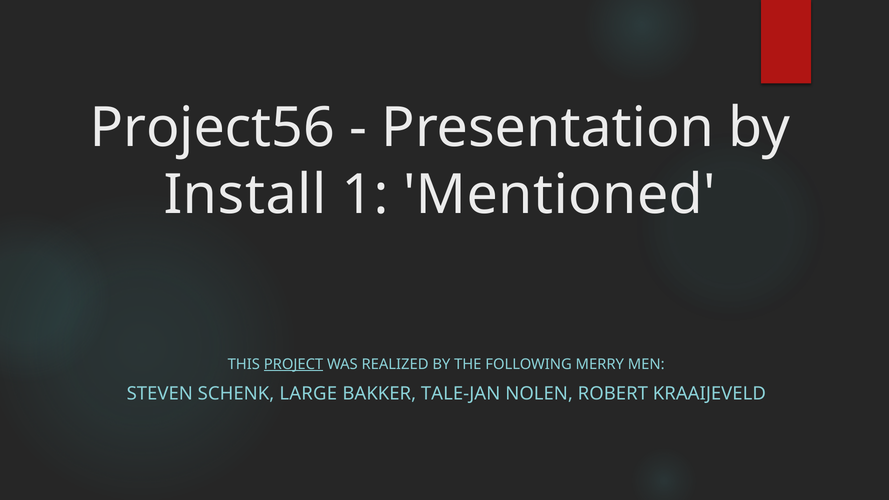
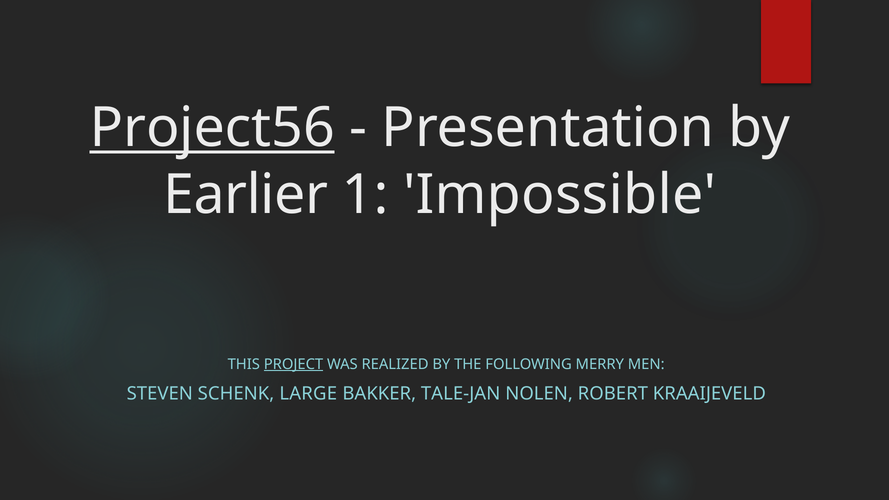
Project56 underline: none -> present
Install: Install -> Earlier
Mentioned: Mentioned -> Impossible
